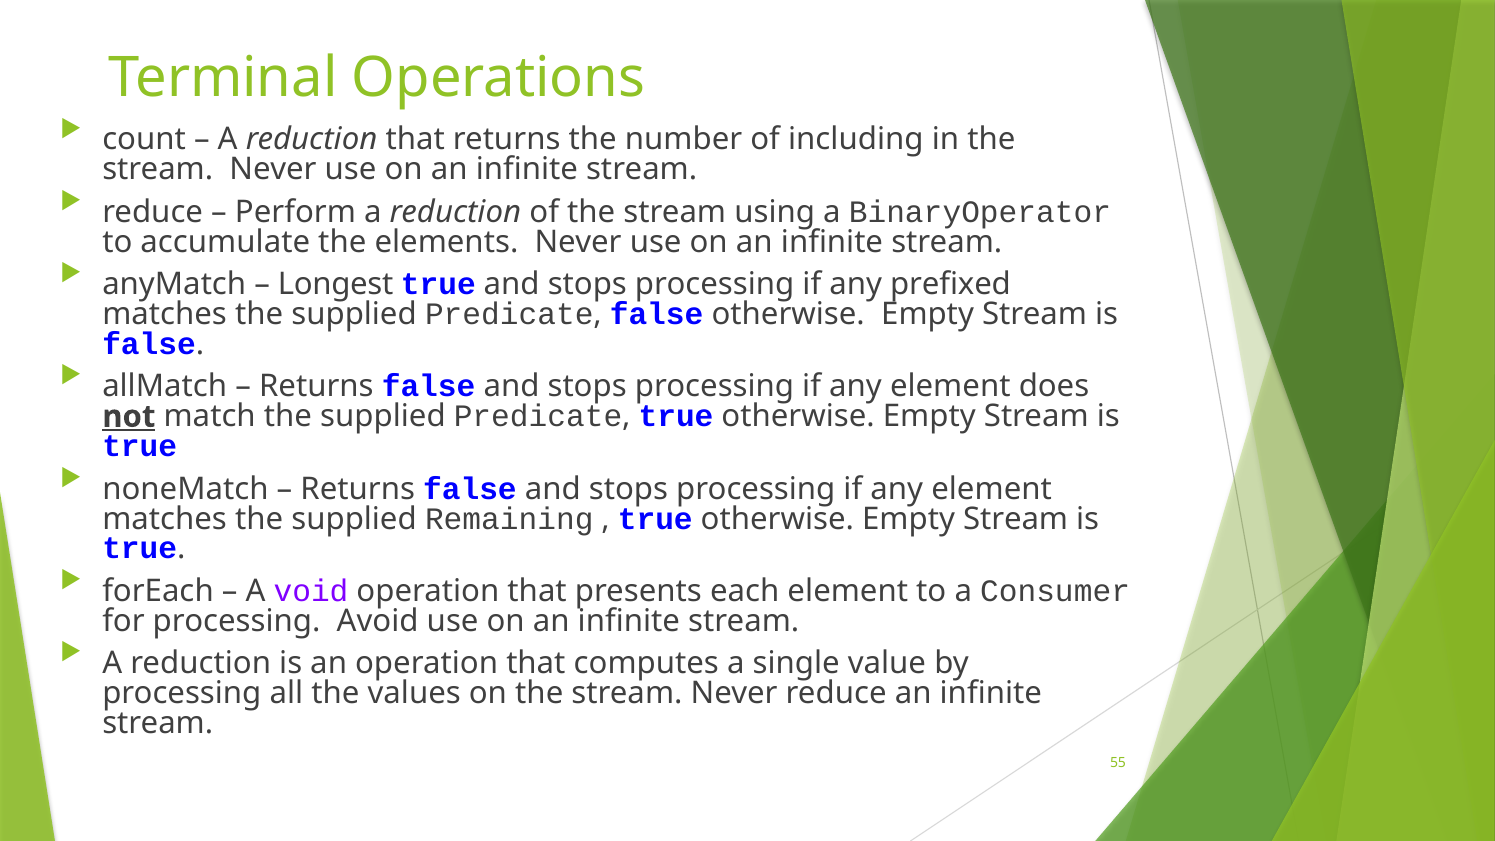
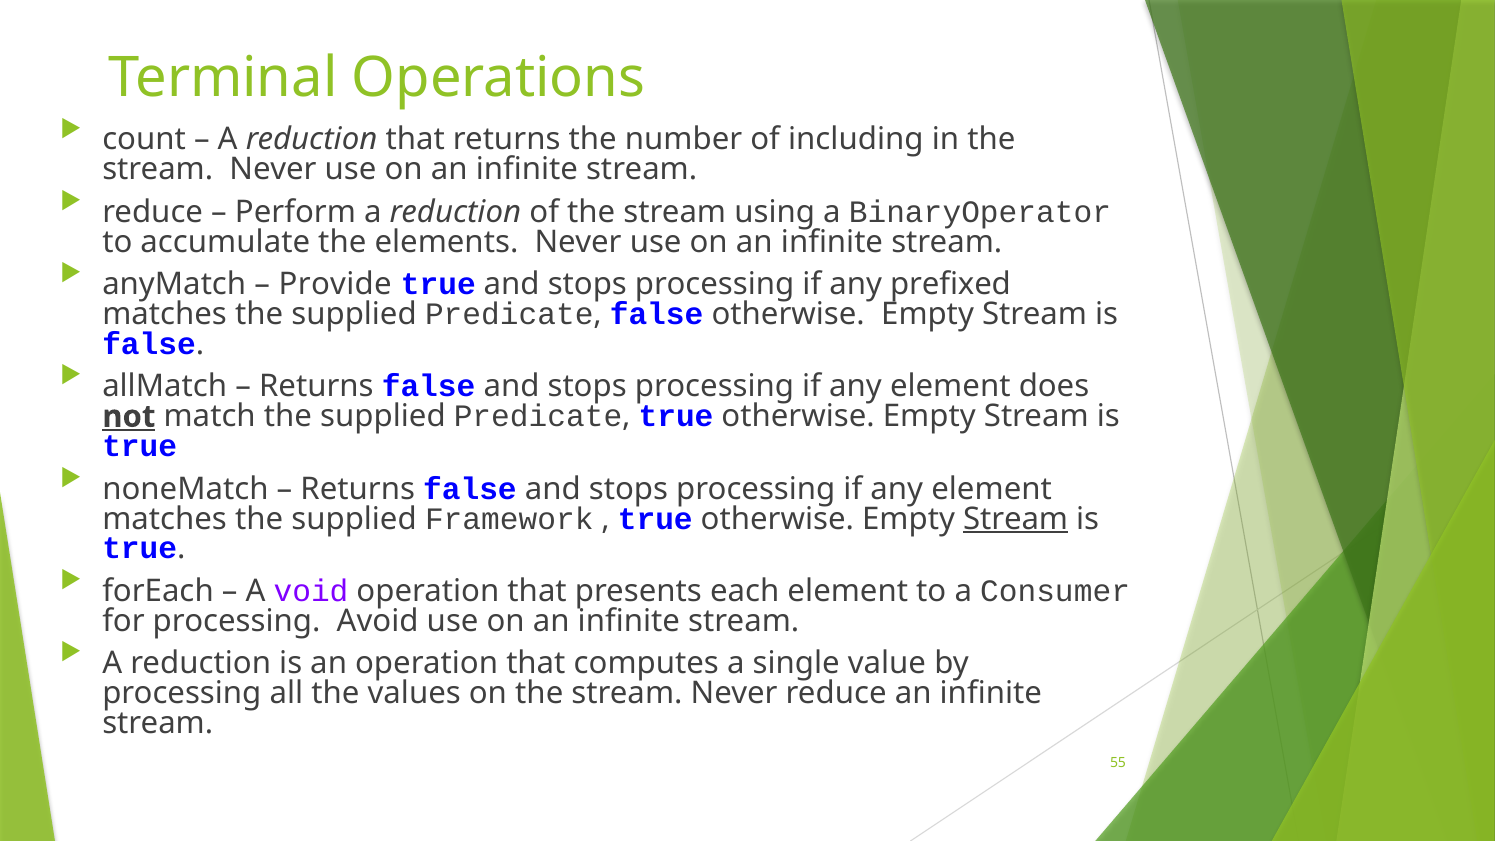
Longest: Longest -> Provide
Remaining: Remaining -> Framework
Stream at (1016, 519) underline: none -> present
